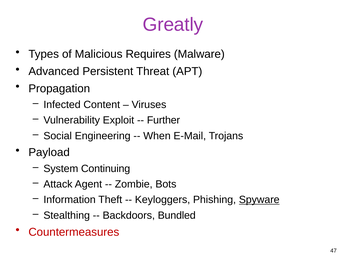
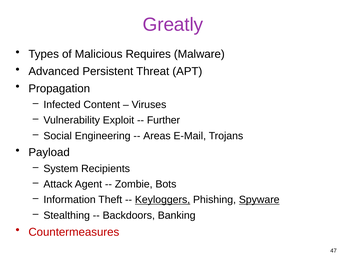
When: When -> Areas
Continuing: Continuing -> Recipients
Keyloggers underline: none -> present
Bundled: Bundled -> Banking
